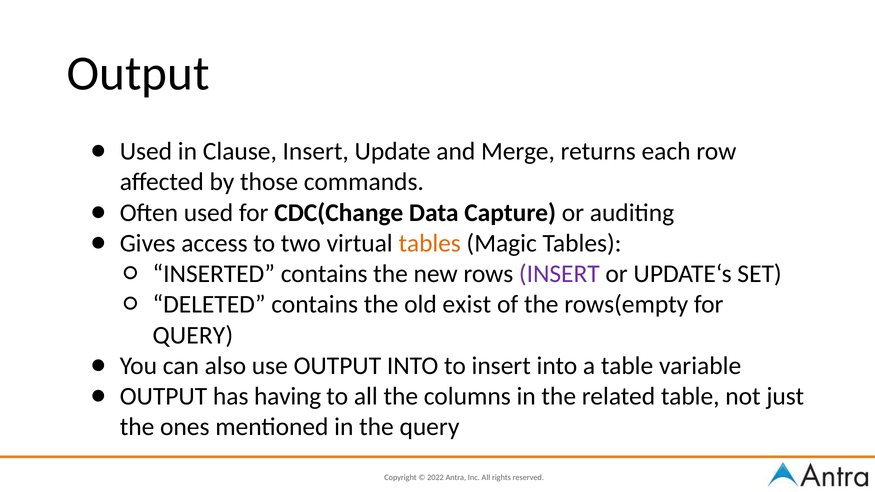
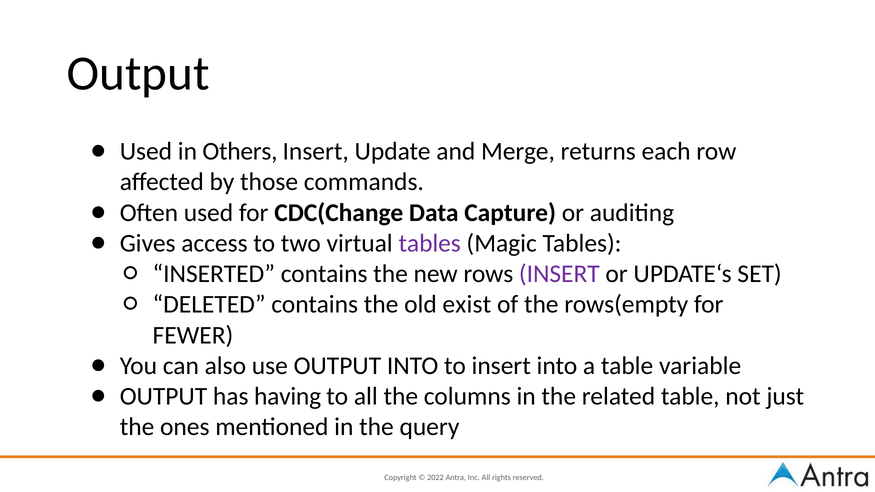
Clause: Clause -> Others
tables at (430, 243) colour: orange -> purple
QUERY at (193, 335): QUERY -> FEWER
